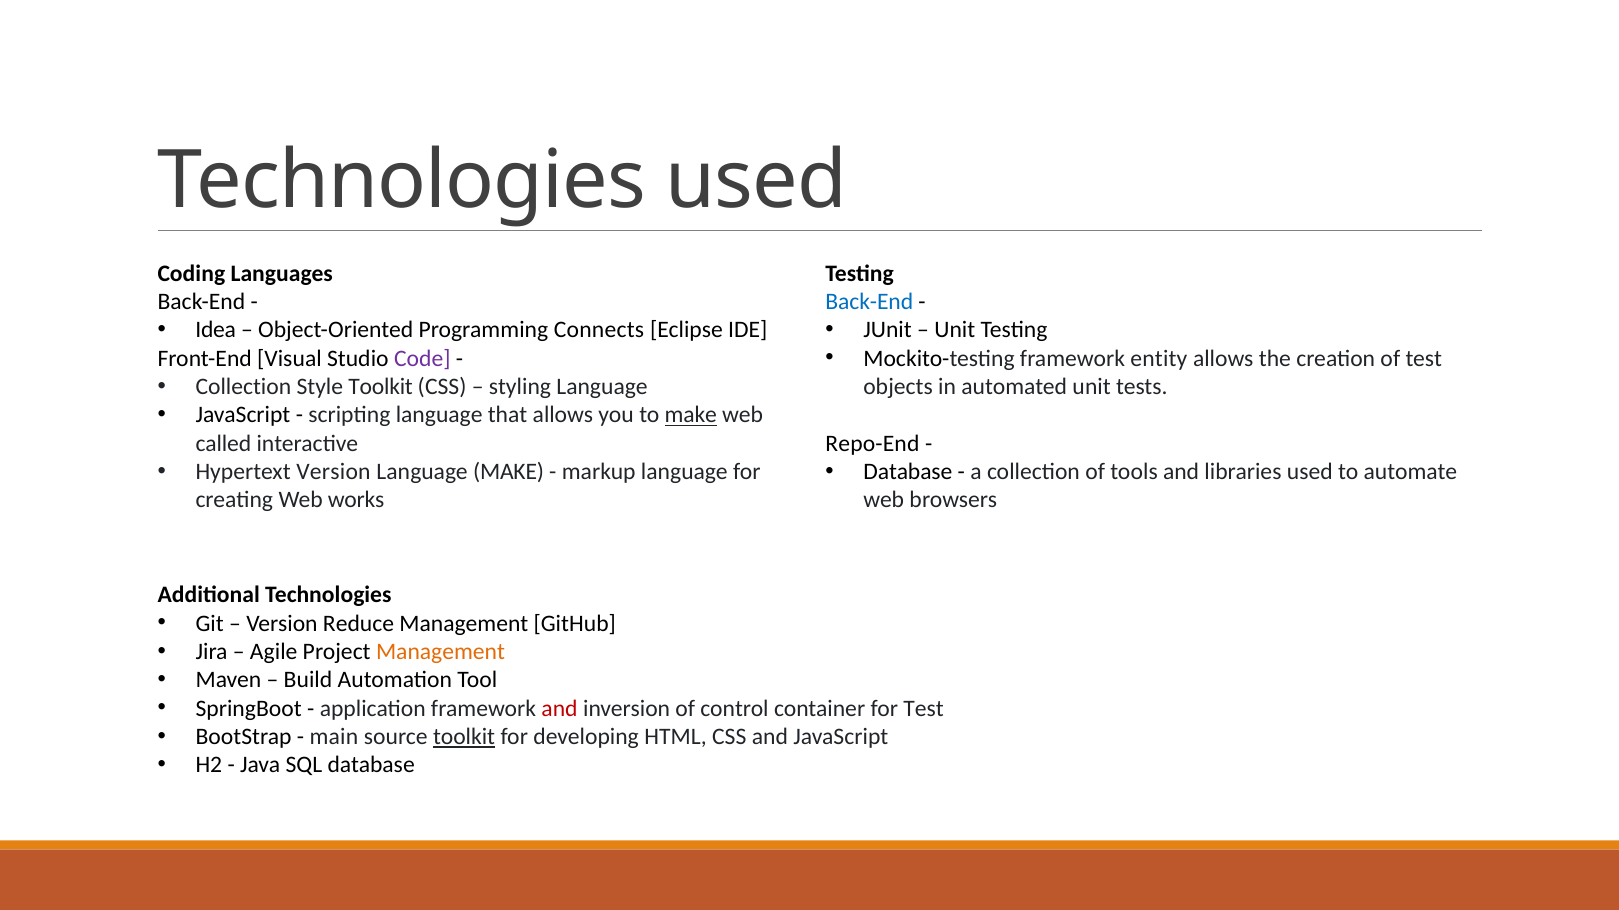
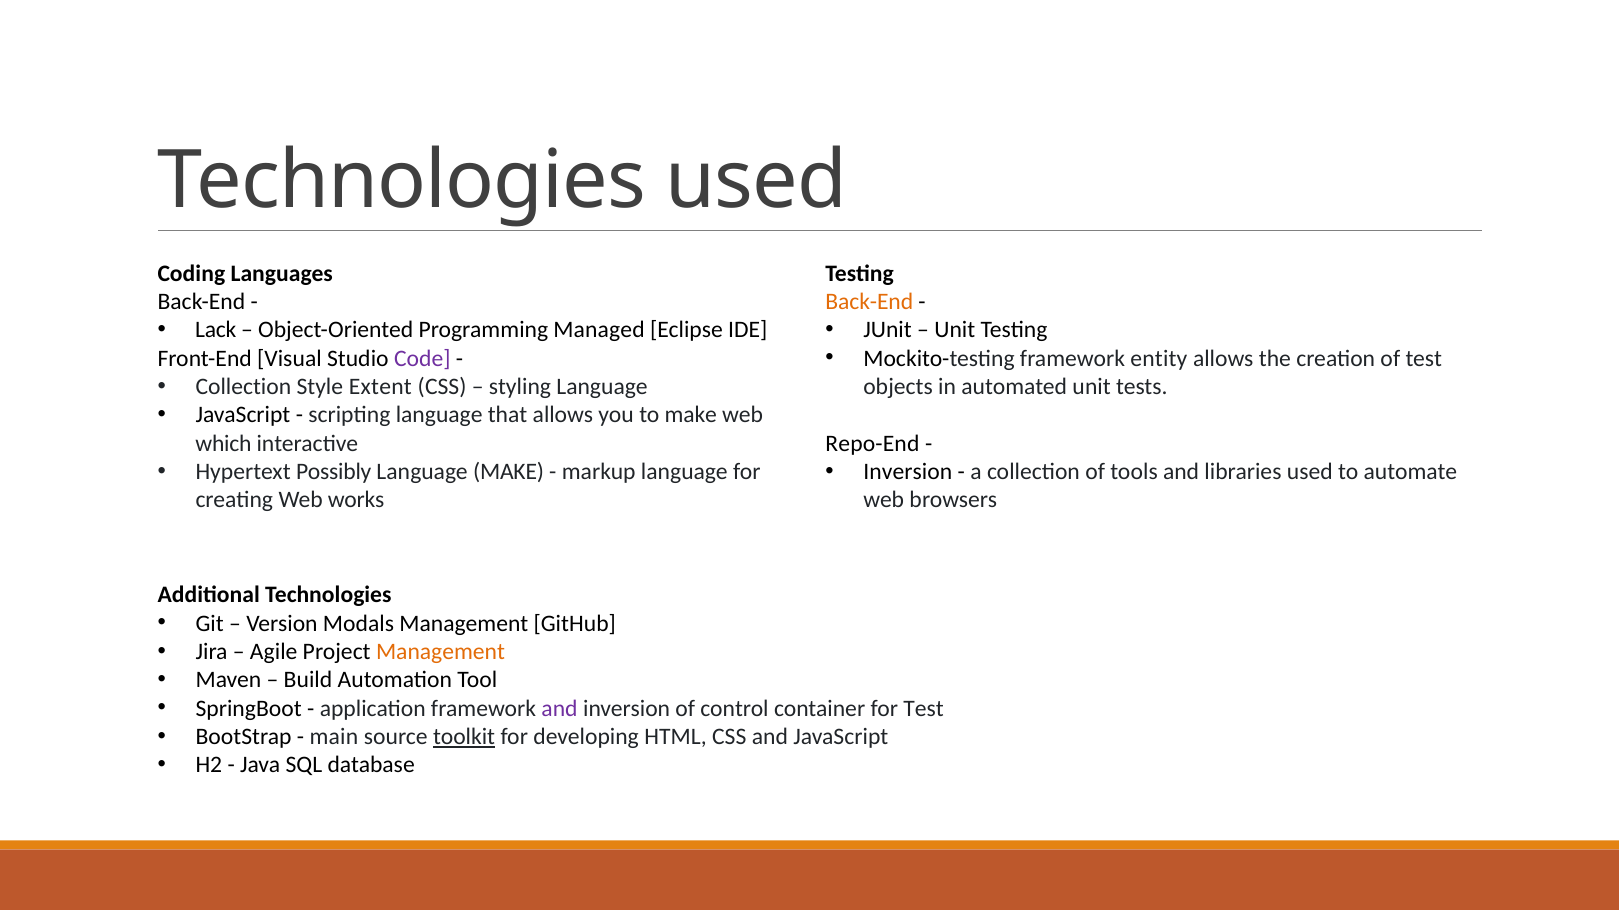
Back-End at (869, 302) colour: blue -> orange
Idea: Idea -> Lack
Connects: Connects -> Managed
Style Toolkit: Toolkit -> Extent
make at (691, 415) underline: present -> none
called: called -> which
Hypertext Version: Version -> Possibly
Database at (908, 472): Database -> Inversion
Reduce: Reduce -> Modals
and at (560, 709) colour: red -> purple
